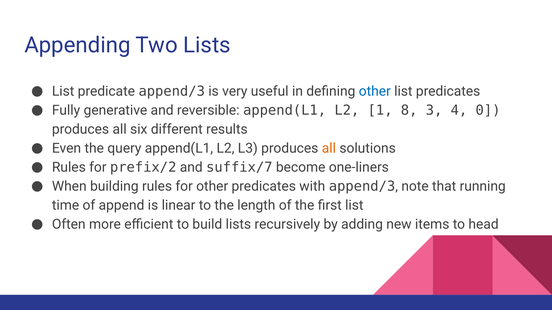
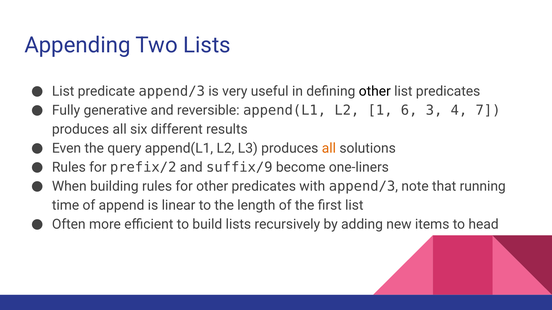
other at (375, 91) colour: blue -> black
8: 8 -> 6
0: 0 -> 7
suffix/7: suffix/7 -> suffix/9
